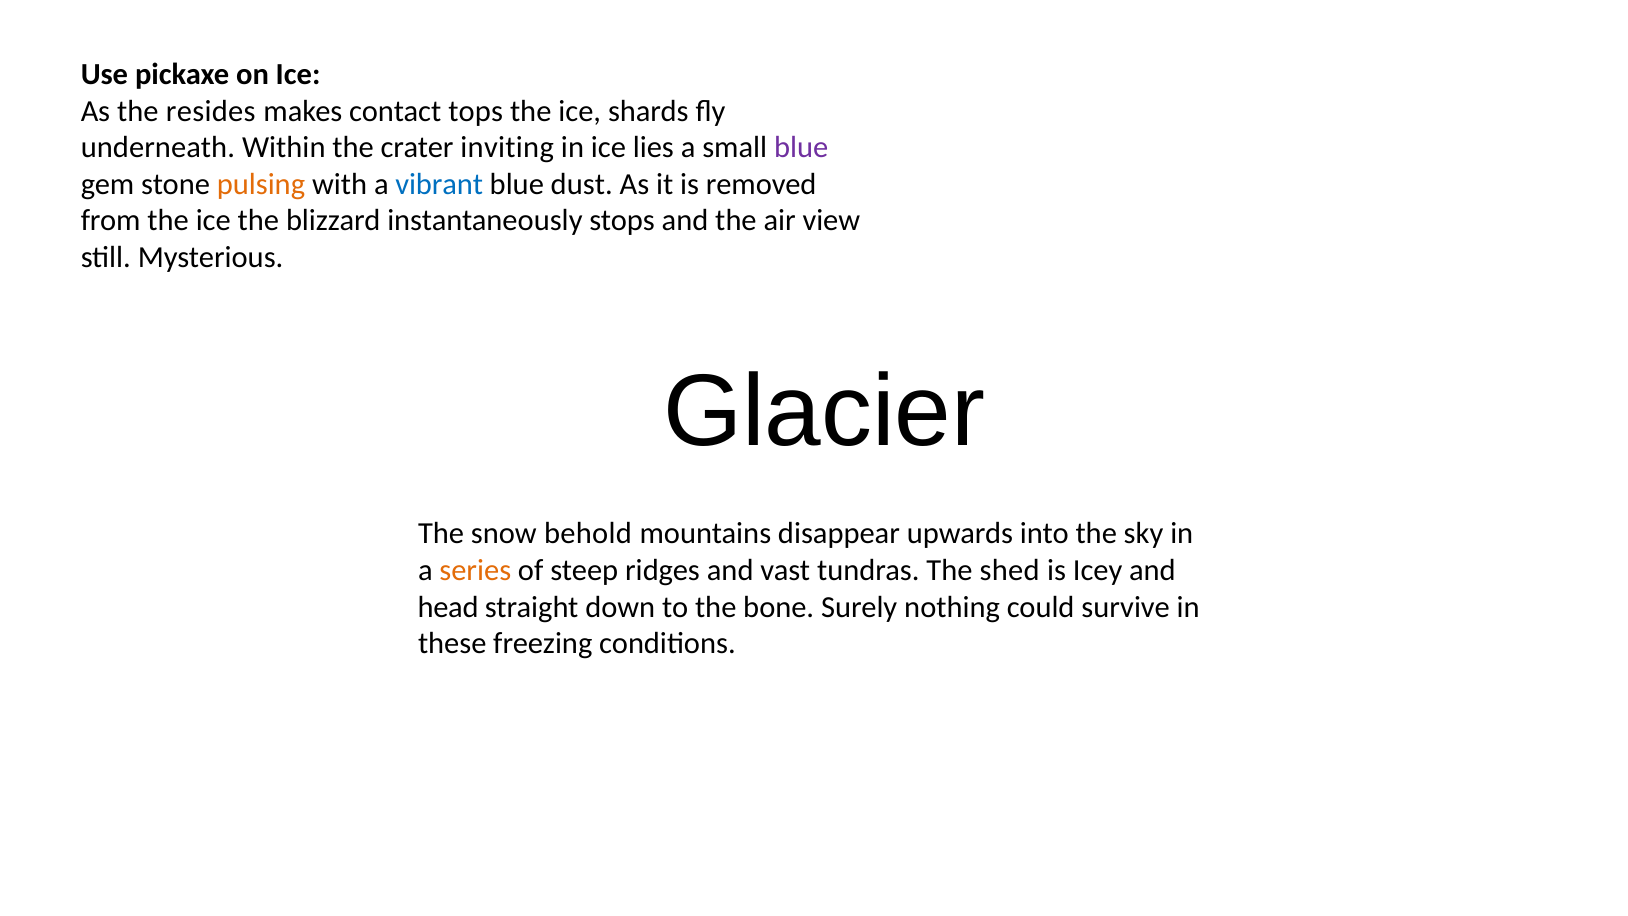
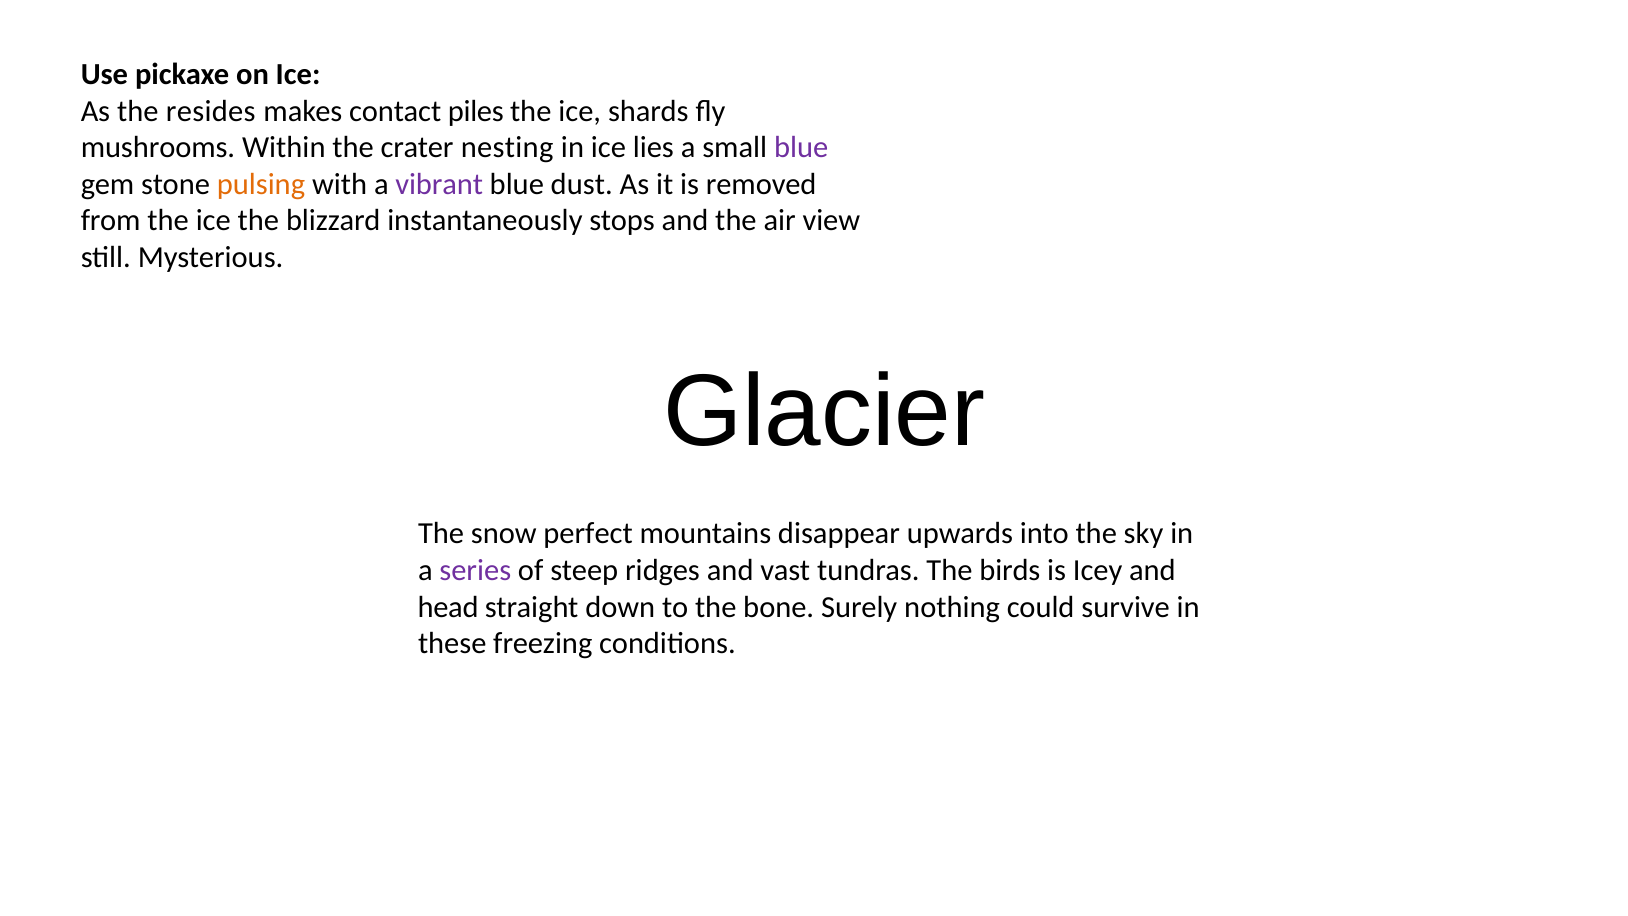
tops: tops -> piles
underneath: underneath -> mushrooms
inviting: inviting -> nesting
vibrant colour: blue -> purple
behold: behold -> perfect
series colour: orange -> purple
shed: shed -> birds
